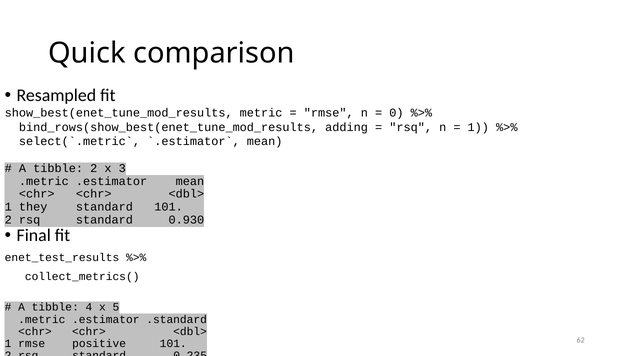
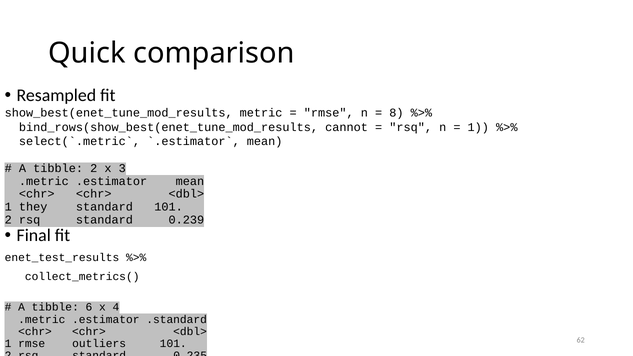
0: 0 -> 8
adding: adding -> cannot
0.930: 0.930 -> 0.239
4: 4 -> 6
5: 5 -> 4
positive: positive -> outliers
